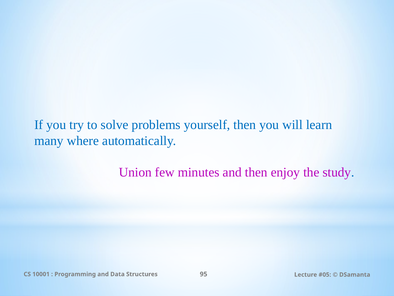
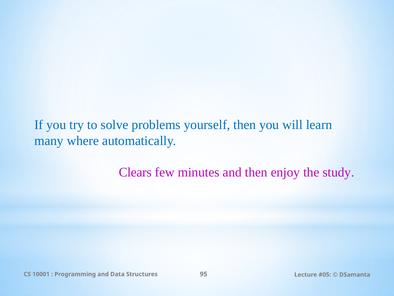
Union: Union -> Clears
